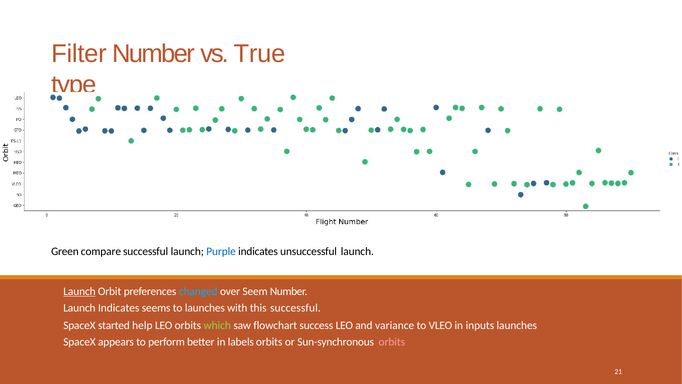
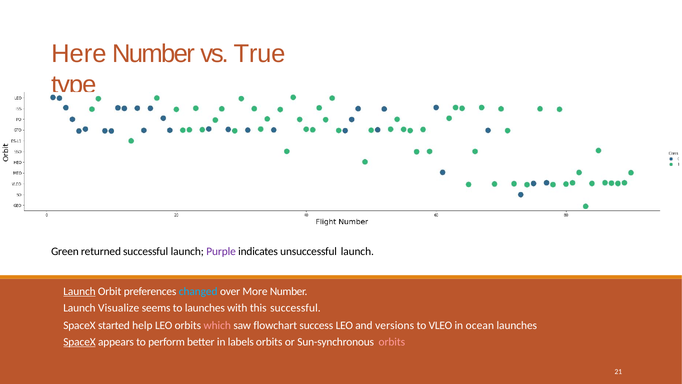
Filter: Filter -> Here
compare: compare -> returned
Purple colour: blue -> purple
Seem: Seem -> More
Launch Indicates: Indicates -> Visualize
which colour: light green -> pink
variance: variance -> versions
inputs: inputs -> ocean
SpaceX at (79, 342) underline: none -> present
